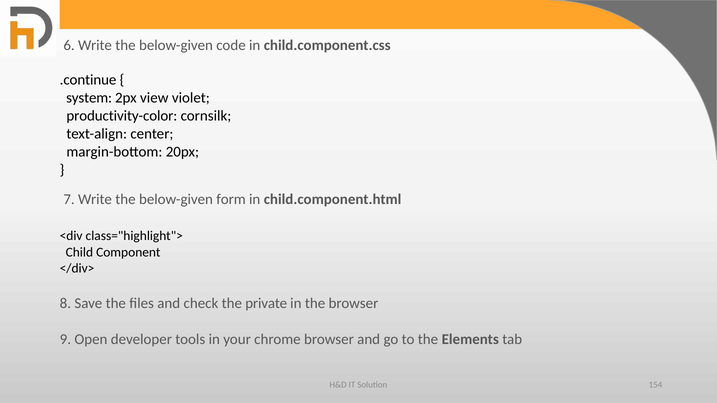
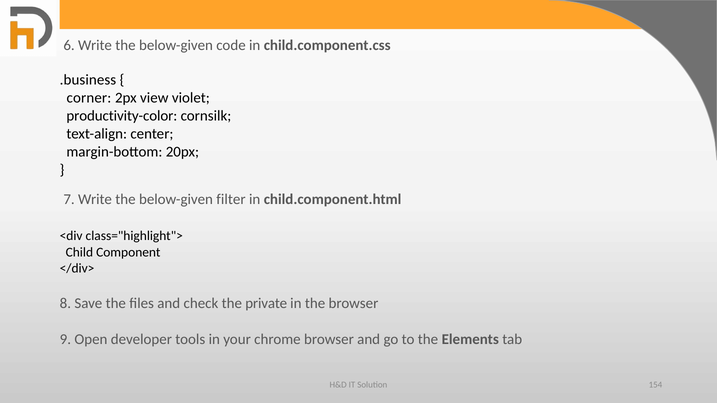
.continue: .continue -> .business
system: system -> corner
form: form -> filter
